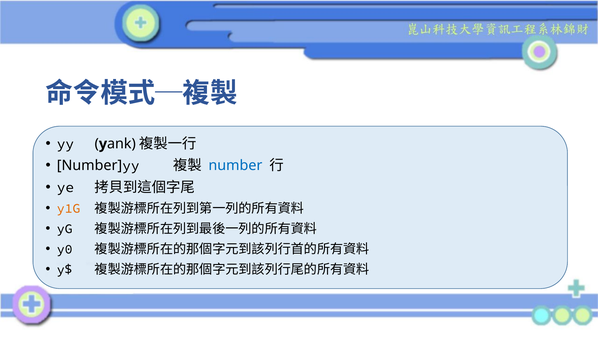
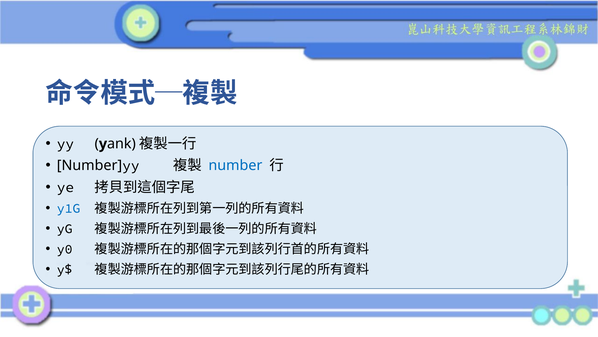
y1G colour: orange -> blue
